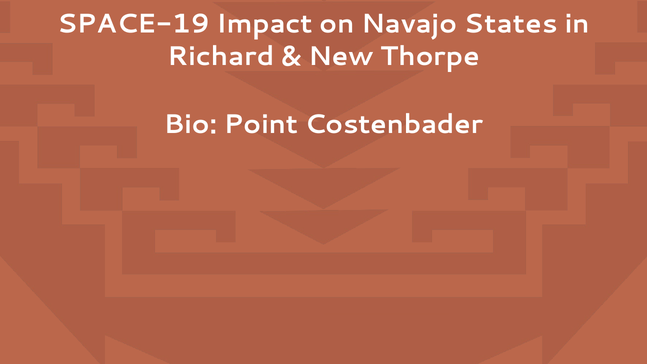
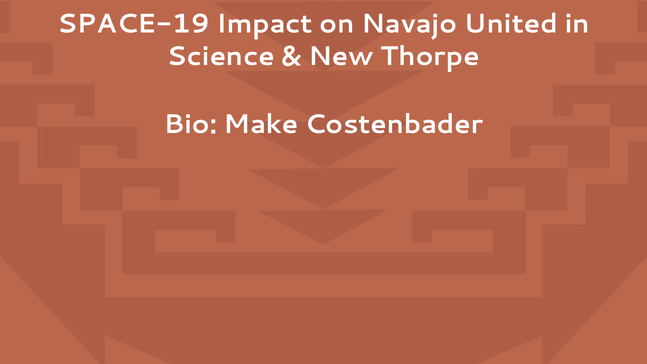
States: States -> United
Richard: Richard -> Science
Point: Point -> Make
